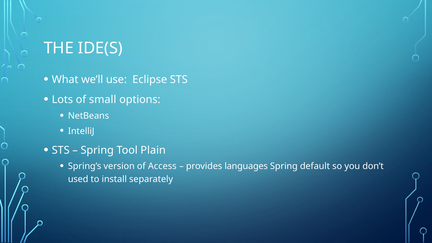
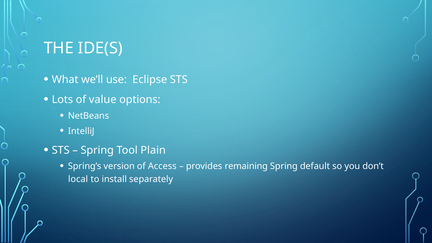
small: small -> value
languages: languages -> remaining
used: used -> local
